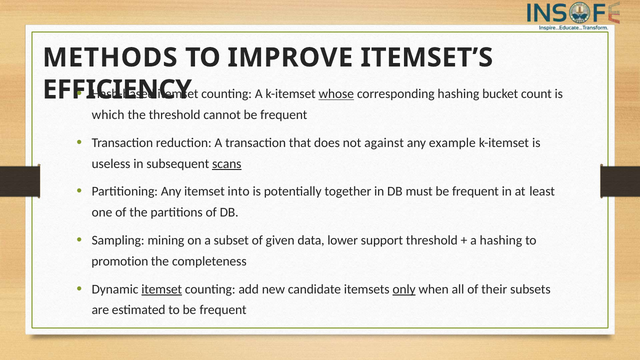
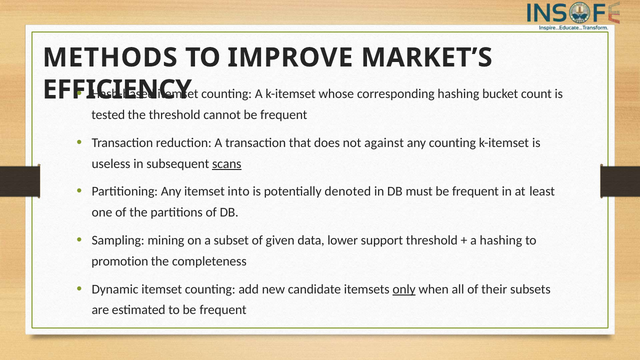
ITEMSET’S: ITEMSET’S -> MARKET’S
whose underline: present -> none
which: which -> tested
any example: example -> counting
together: together -> denoted
itemset at (162, 289) underline: present -> none
